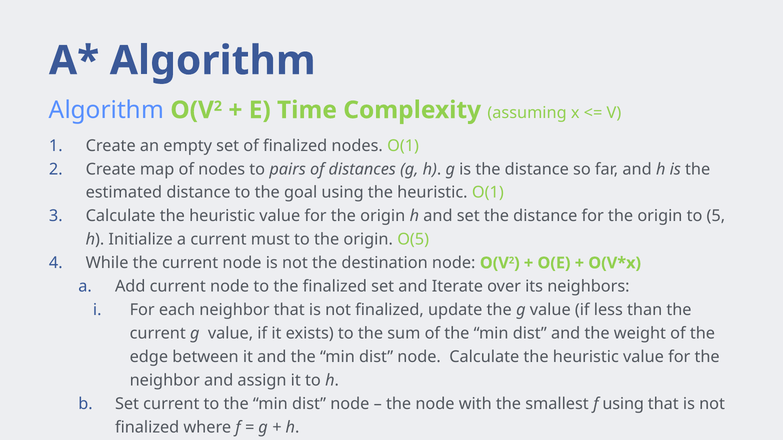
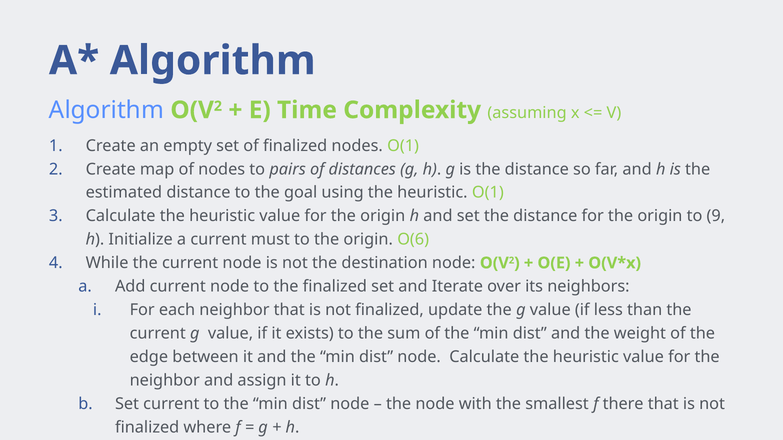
to 5: 5 -> 9
O(5: O(5 -> O(6
f using: using -> there
